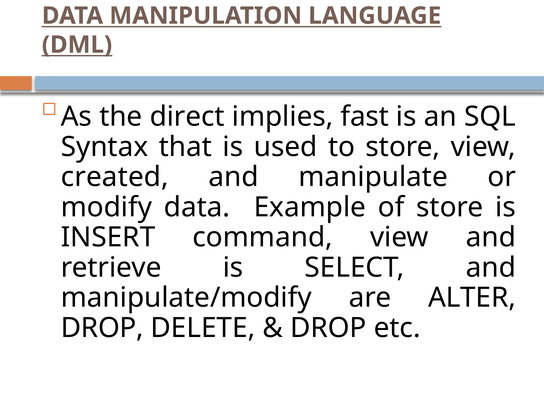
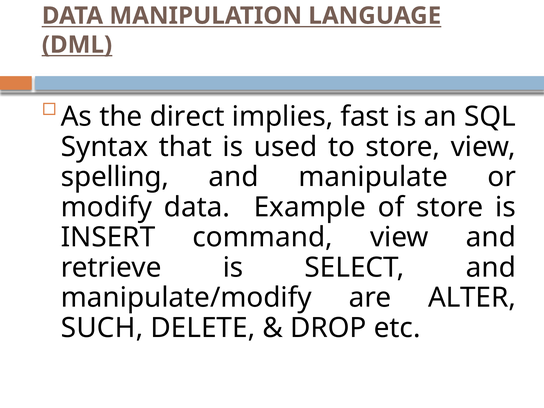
created: created -> spelling
DROP at (102, 328): DROP -> SUCH
